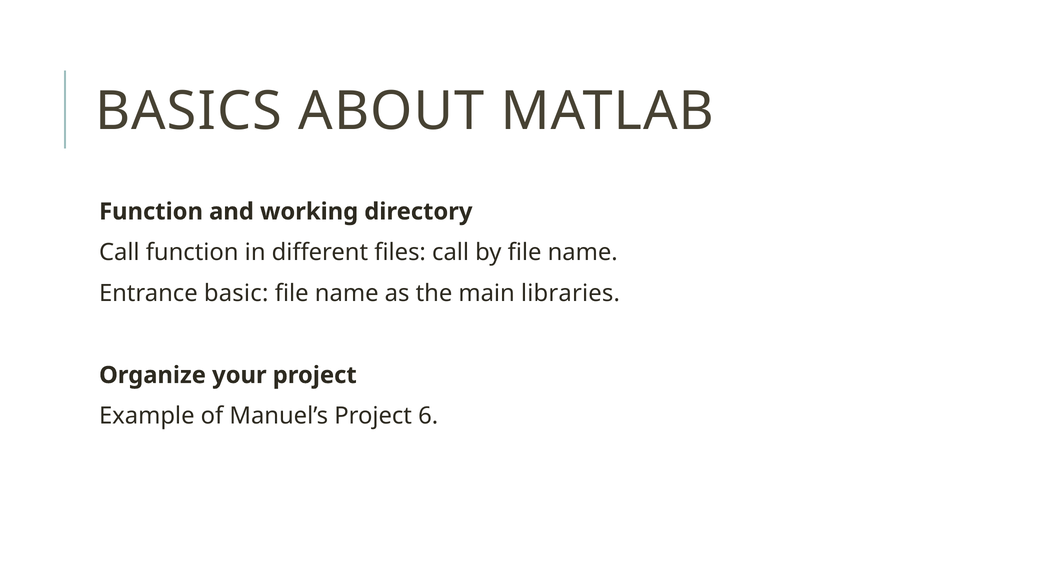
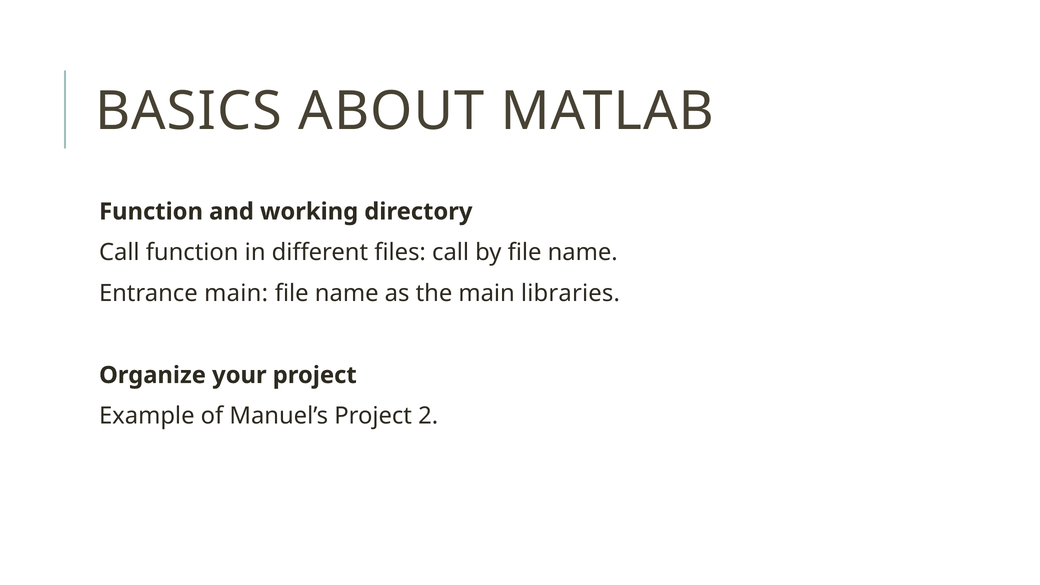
Entrance basic: basic -> main
6: 6 -> 2
